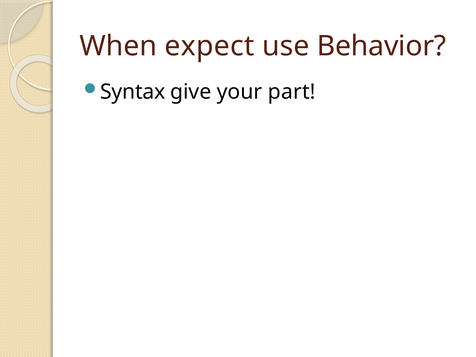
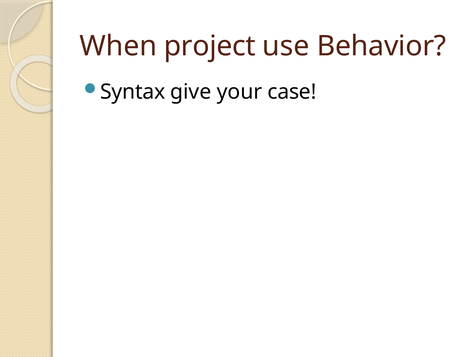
expect: expect -> project
part: part -> case
